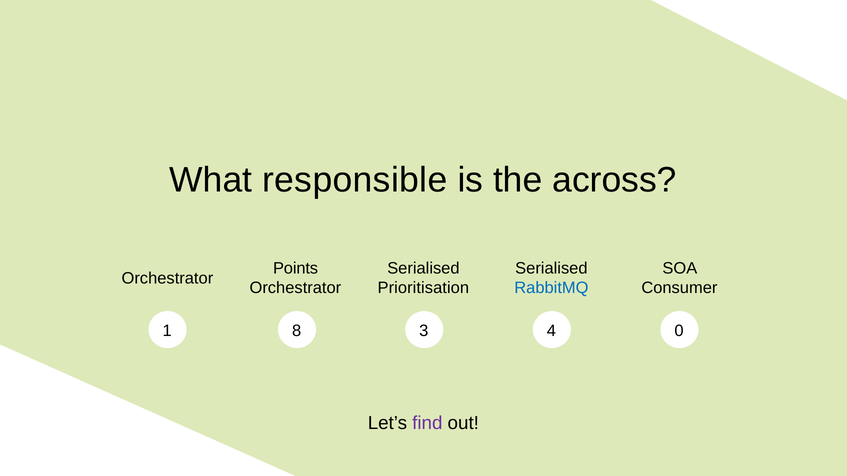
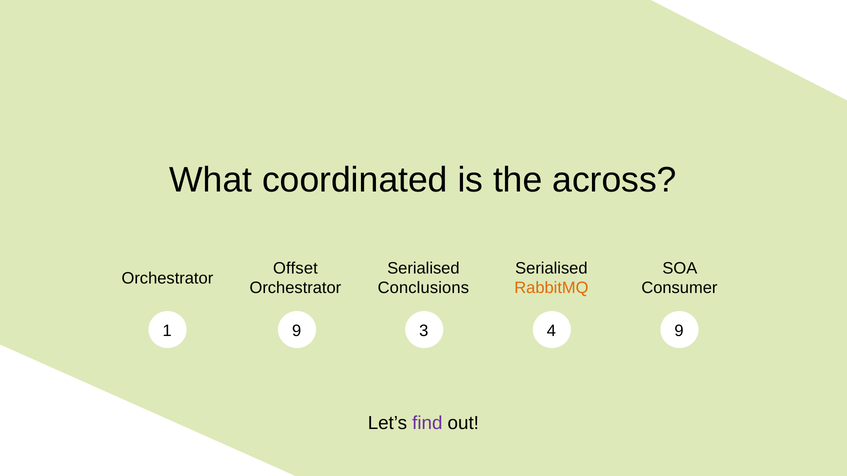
responsible: responsible -> coordinated
Points: Points -> Offset
Prioritisation: Prioritisation -> Conclusions
RabbitMQ colour: blue -> orange
1 8: 8 -> 9
4 0: 0 -> 9
